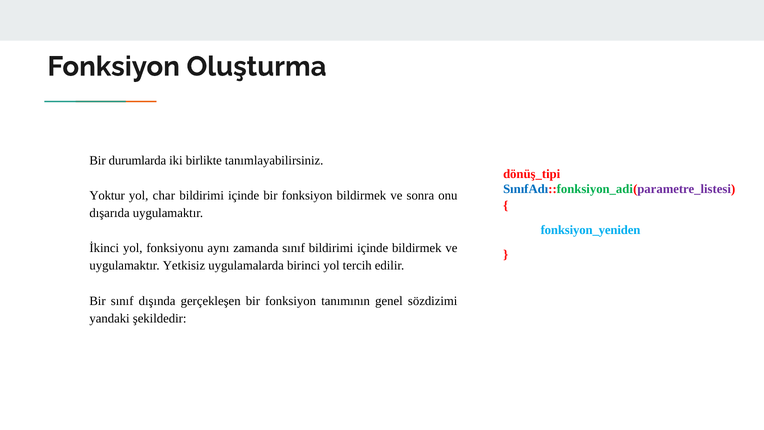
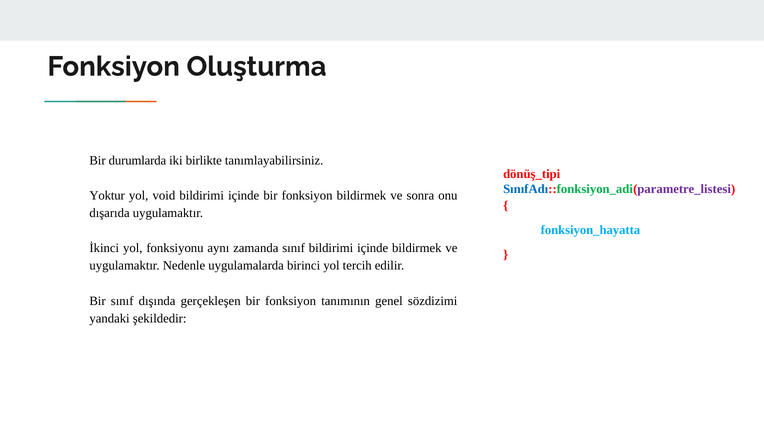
char: char -> void
fonksiyon_yeniden: fonksiyon_yeniden -> fonksiyon_hayatta
Yetkisiz: Yetkisiz -> Nedenle
